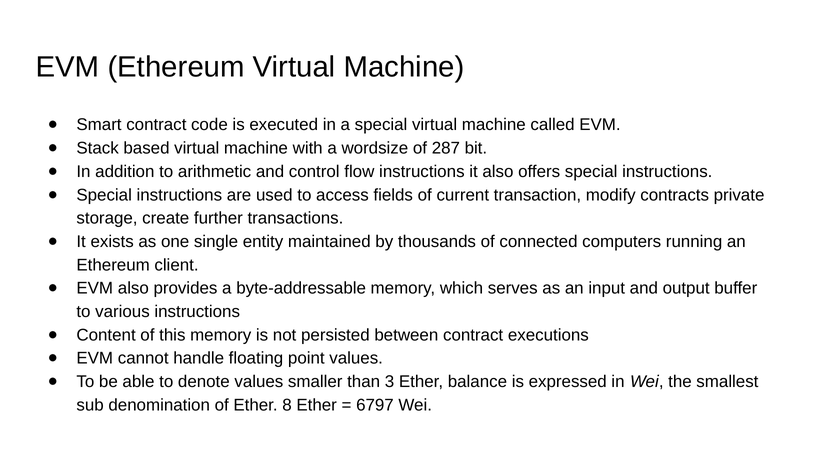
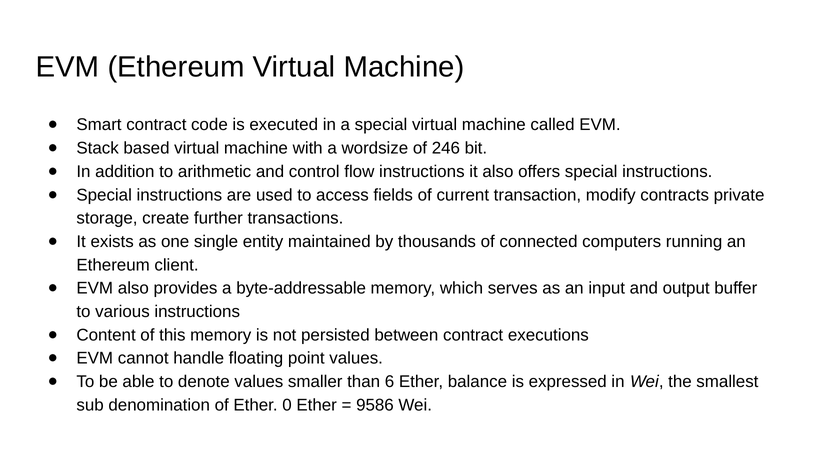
287: 287 -> 246
3: 3 -> 6
8: 8 -> 0
6797: 6797 -> 9586
